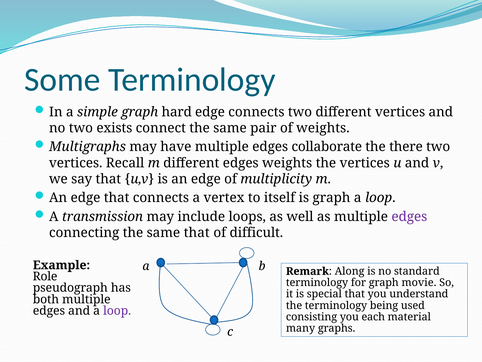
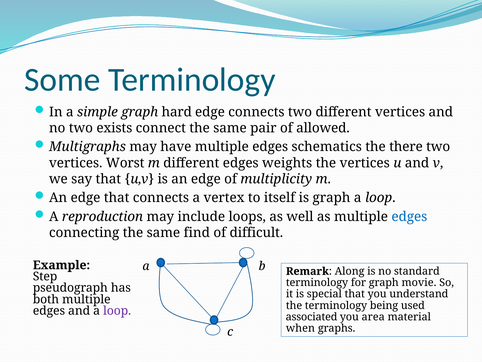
of weights: weights -> allowed
collaborate: collaborate -> schematics
Recall: Recall -> Worst
transmission: transmission -> reproduction
edges at (409, 216) colour: purple -> blue
same that: that -> find
Role: Role -> Step
consisting: consisting -> associated
each: each -> area
many: many -> when
